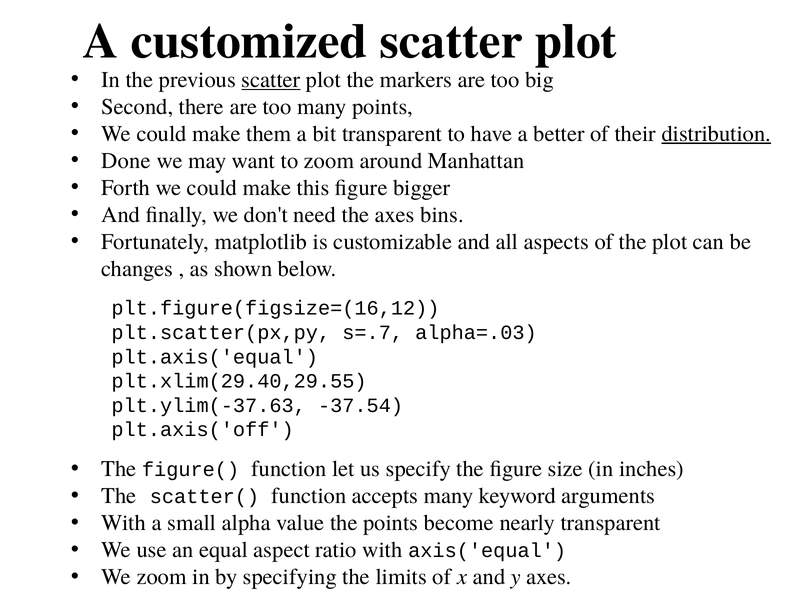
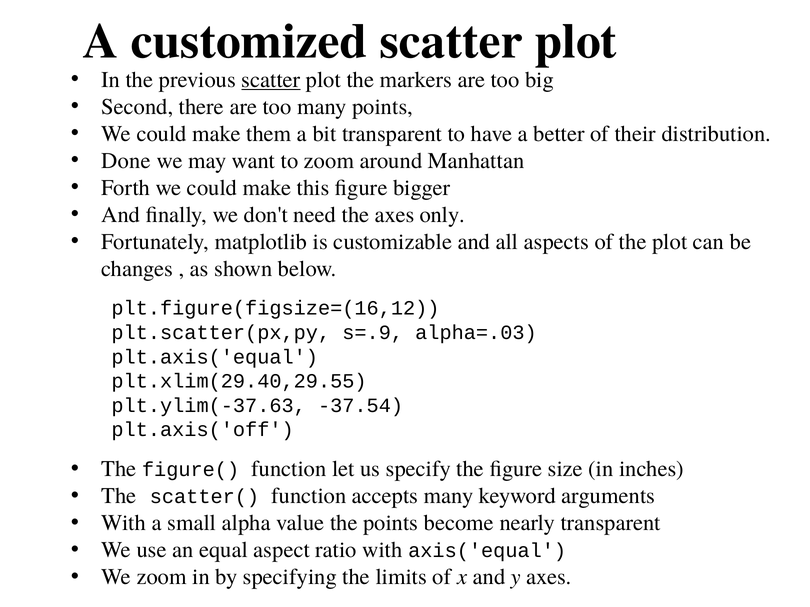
distribution underline: present -> none
bins: bins -> only
s=.7: s=.7 -> s=.9
